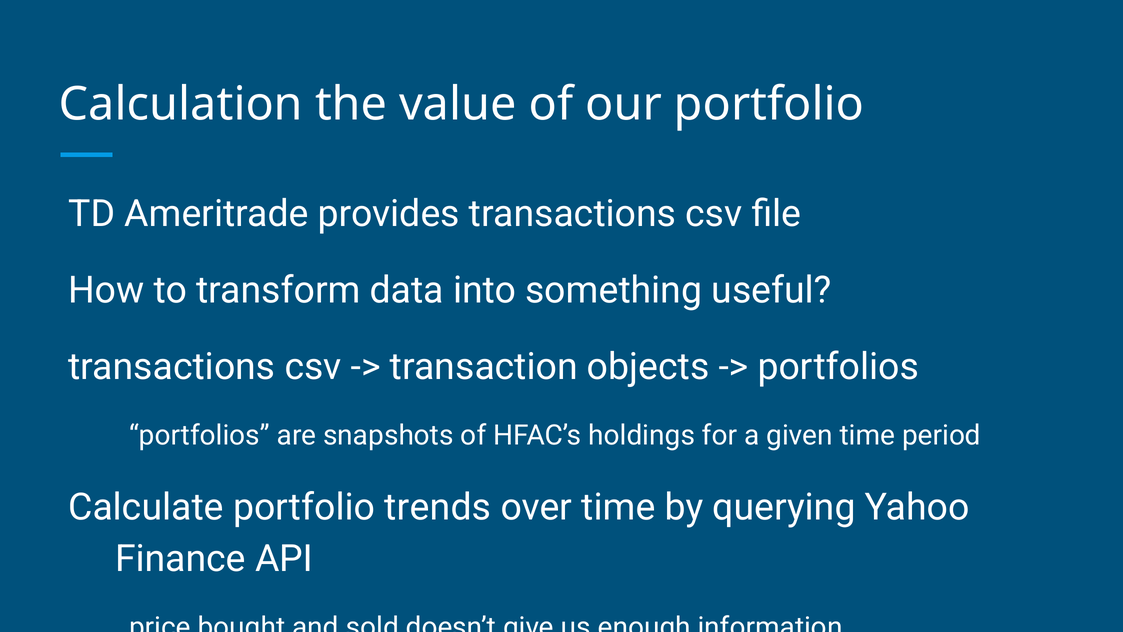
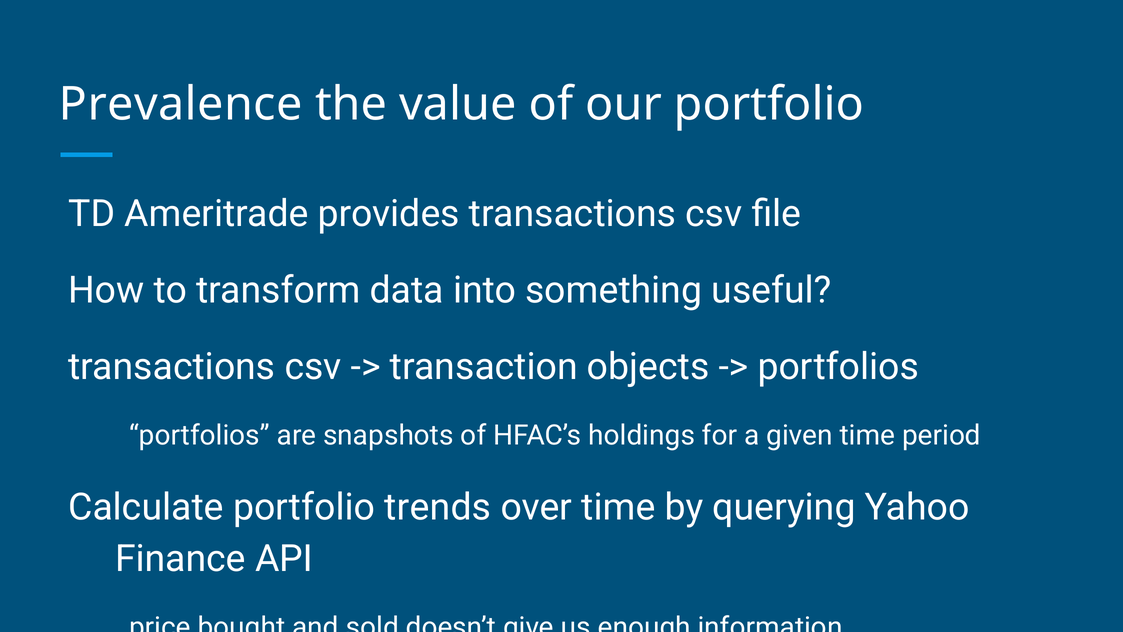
Calculation at (181, 104): Calculation -> Prevalence
